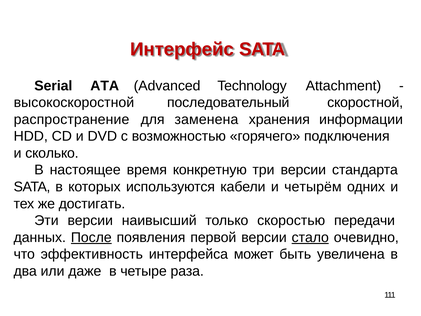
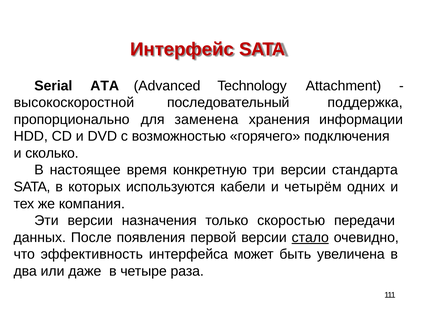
скоростной: скоростной -> поддержка
распространение: распространение -> пропорционально
достигать: достигать -> компания
наивысший: наивысший -> назначения
После underline: present -> none
